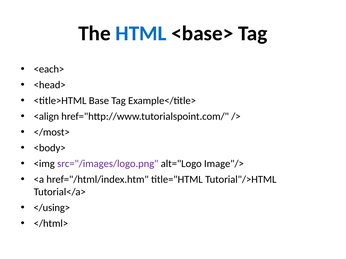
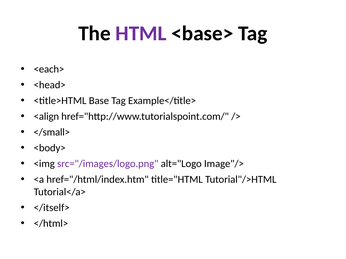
HTML colour: blue -> purple
</most>: </most> -> </small>
</using>: </using> -> </itself>
